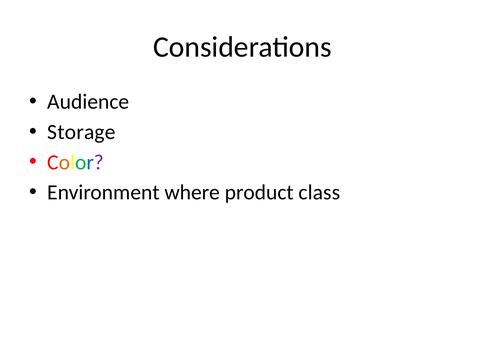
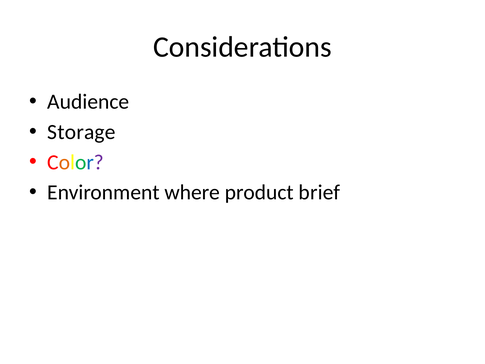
class: class -> brief
